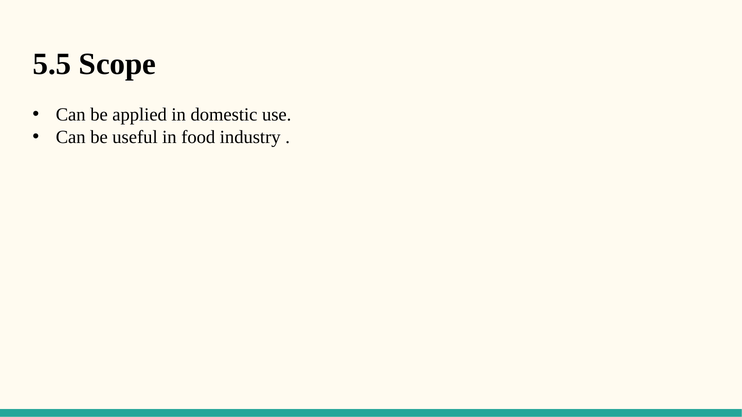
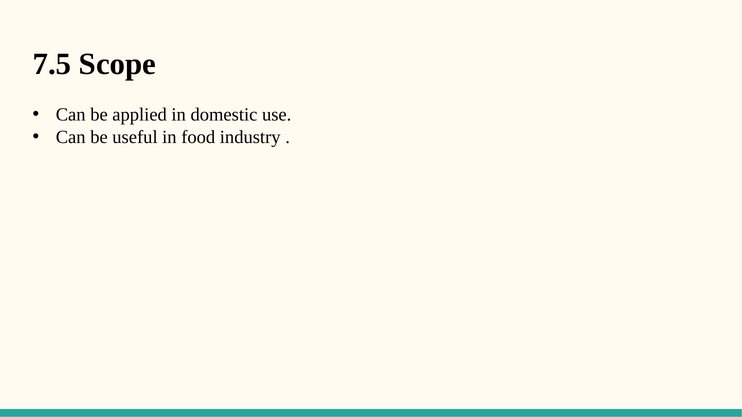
5.5: 5.5 -> 7.5
